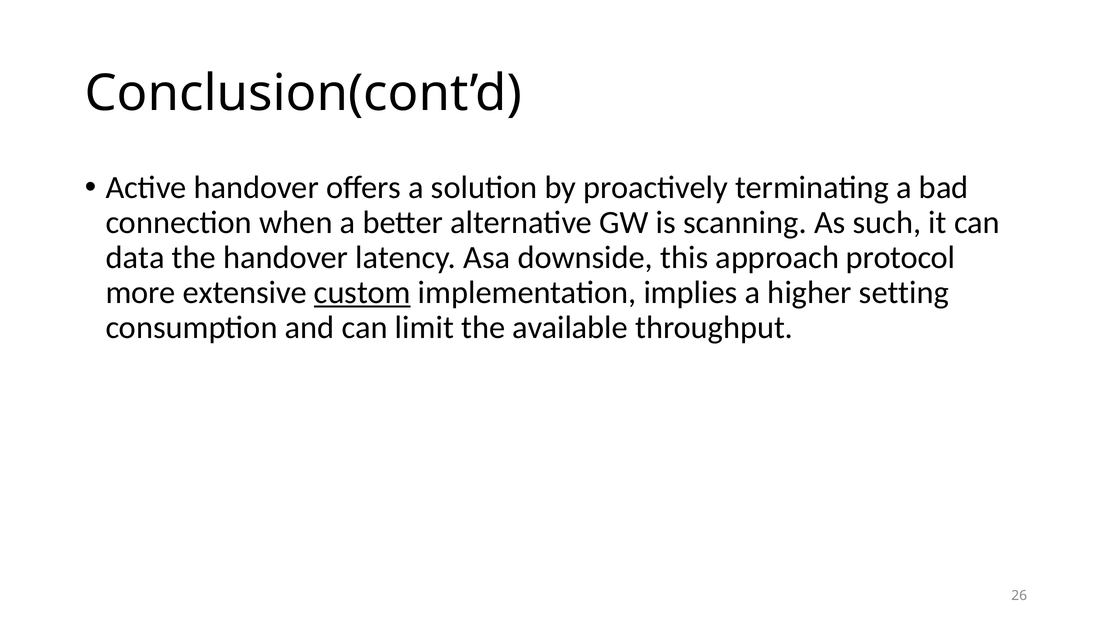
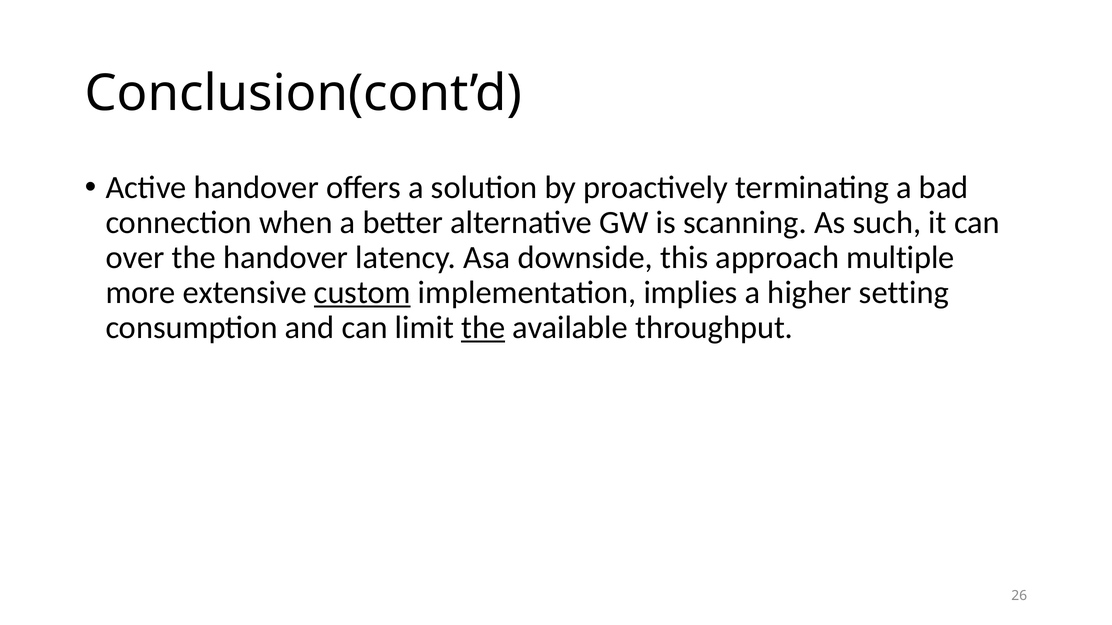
data: data -> over
protocol: protocol -> multiple
the at (483, 328) underline: none -> present
